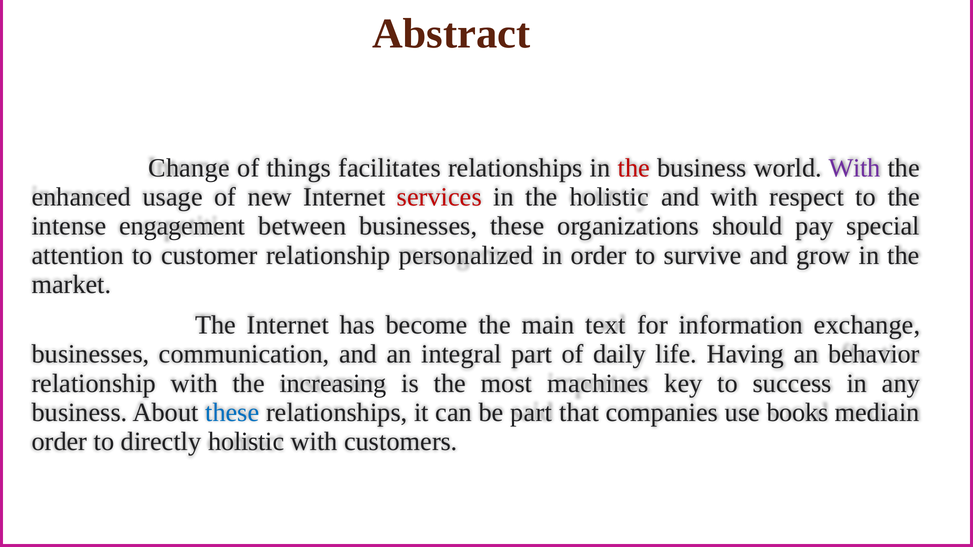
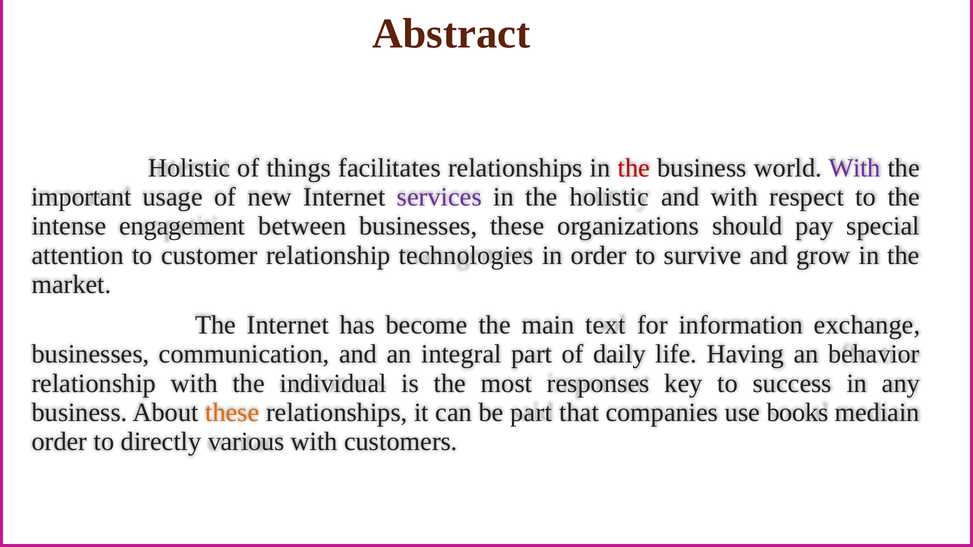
Change at (189, 168): Change -> Holistic
enhanced: enhanced -> important
services colour: red -> purple
personalized: personalized -> technologies
increasing: increasing -> individual
machines: machines -> responses
these at (232, 413) colour: blue -> orange
directly holistic: holistic -> various
